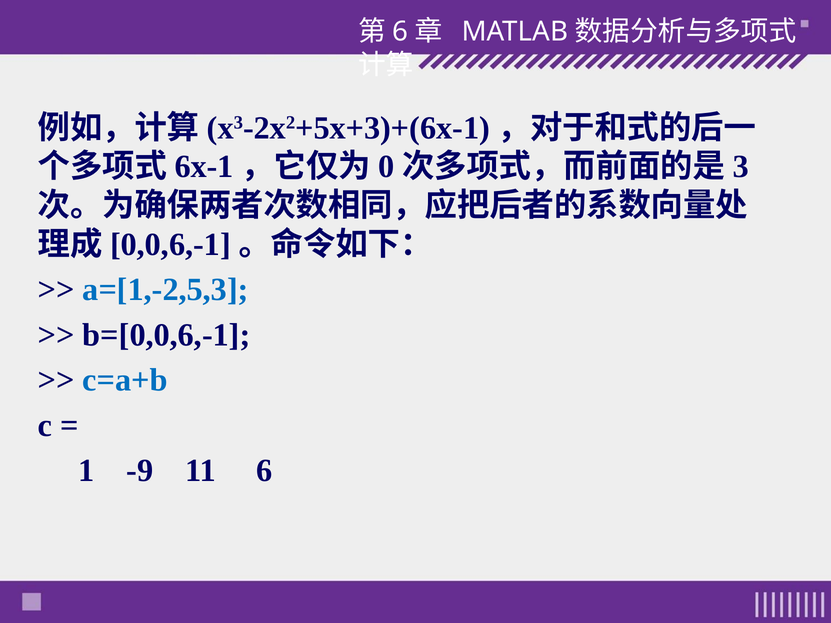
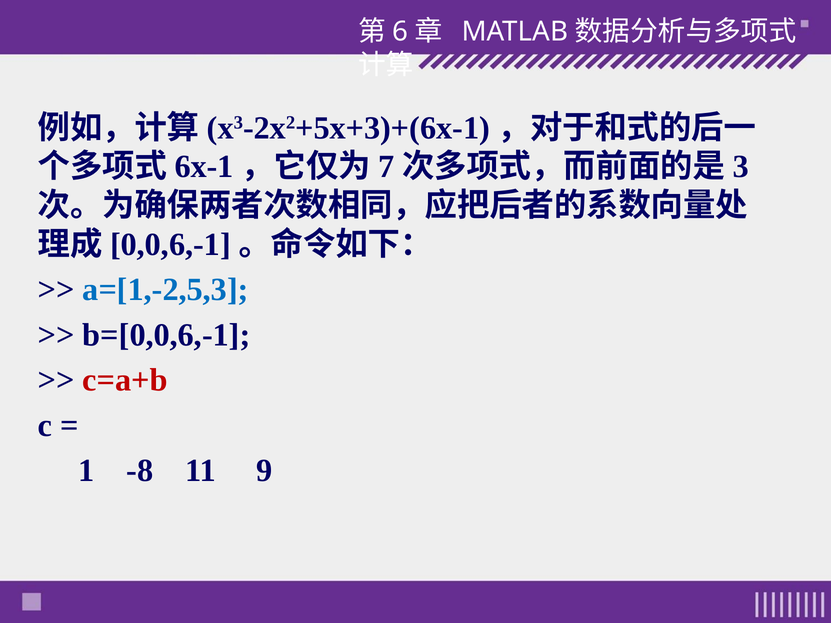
0: 0 -> 7
c=a+b colour: blue -> red
-9: -9 -> -8
11 6: 6 -> 9
